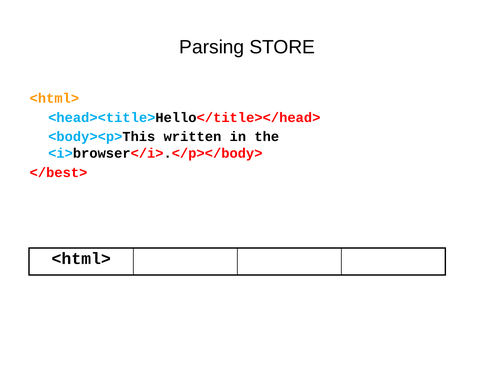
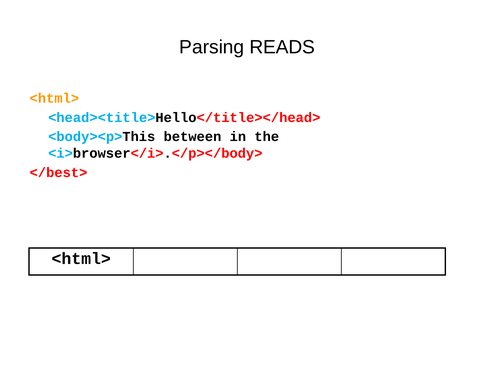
STORE: STORE -> READS
written: written -> between
